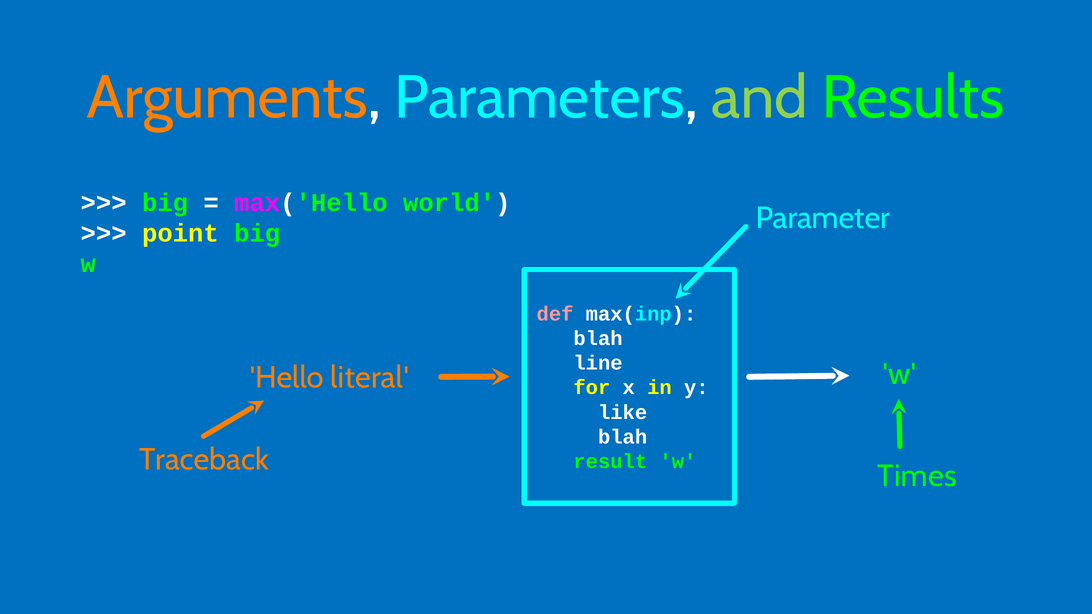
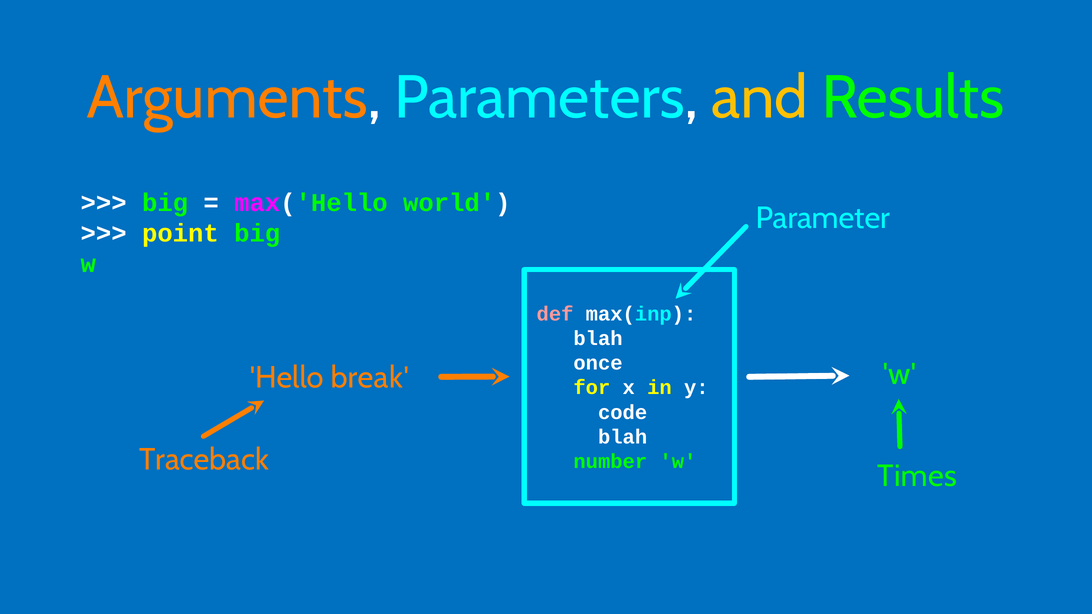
and colour: light green -> yellow
line: line -> once
literal: literal -> break
like: like -> code
result: result -> number
